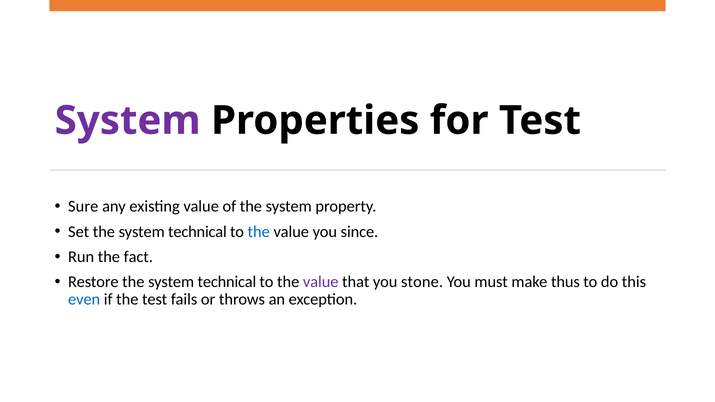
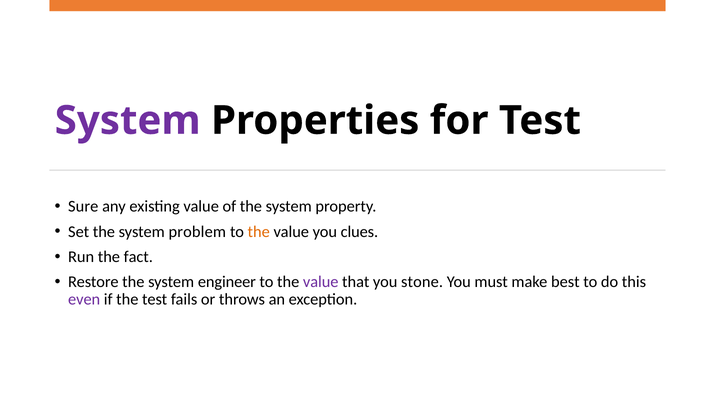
Set the system technical: technical -> problem
the at (259, 232) colour: blue -> orange
since: since -> clues
Restore the system technical: technical -> engineer
thus: thus -> best
even colour: blue -> purple
